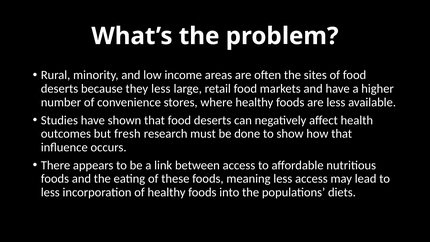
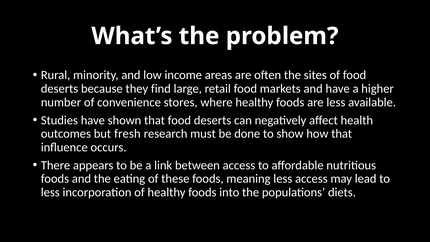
they less: less -> find
